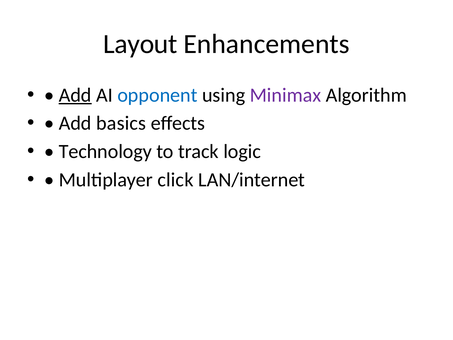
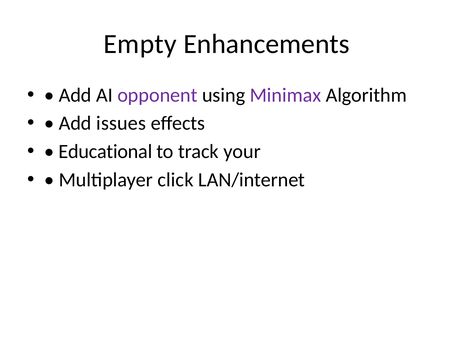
Layout: Layout -> Empty
Add at (75, 95) underline: present -> none
opponent colour: blue -> purple
basics: basics -> issues
Technology: Technology -> Educational
logic: logic -> your
